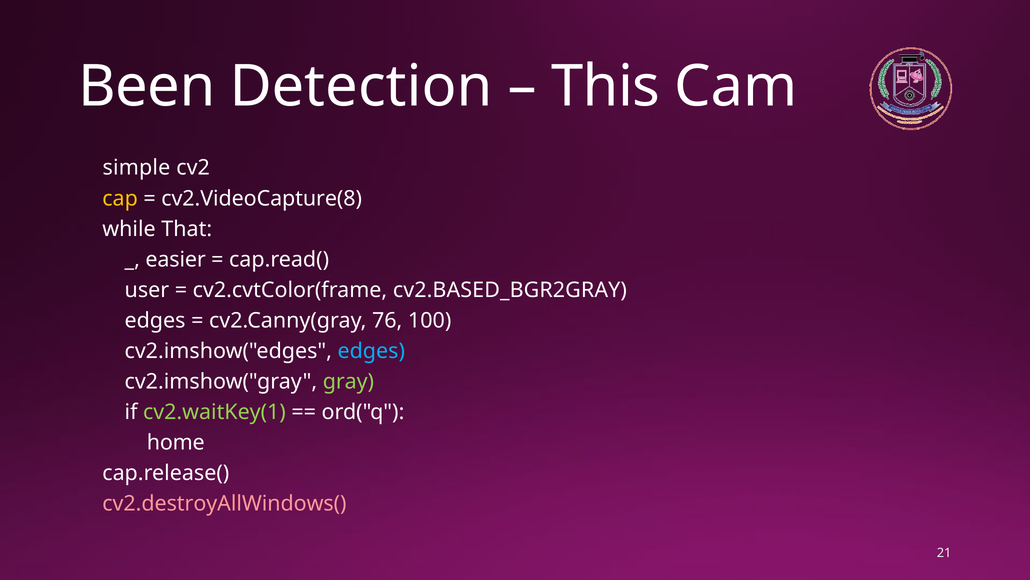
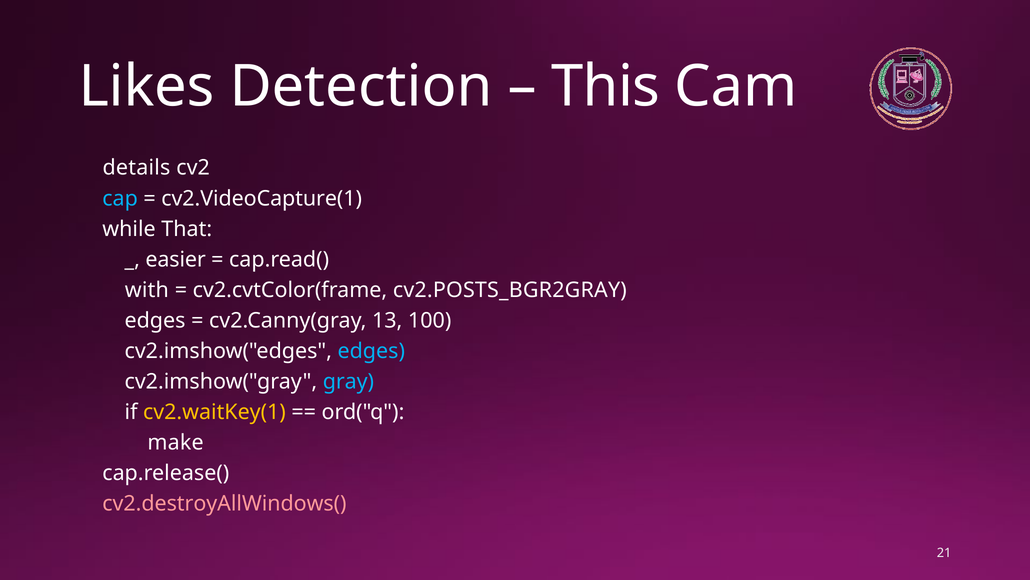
Been: Been -> Likes
simple: simple -> details
cap colour: yellow -> light blue
cv2.VideoCapture(8: cv2.VideoCapture(8 -> cv2.VideoCapture(1
user: user -> with
cv2.BASED_BGR2GRAY: cv2.BASED_BGR2GRAY -> cv2.POSTS_BGR2GRAY
76: 76 -> 13
gray colour: light green -> light blue
cv2.waitKey(1 colour: light green -> yellow
home: home -> make
